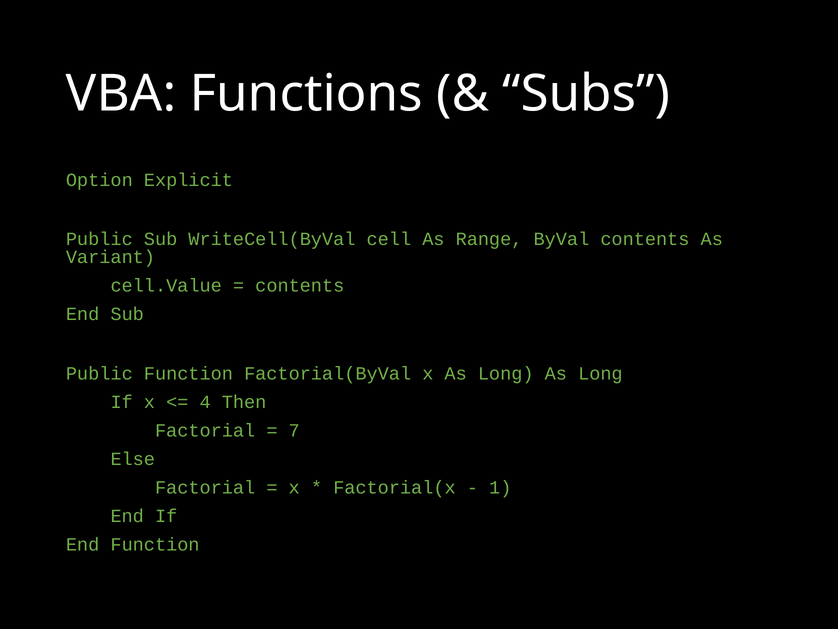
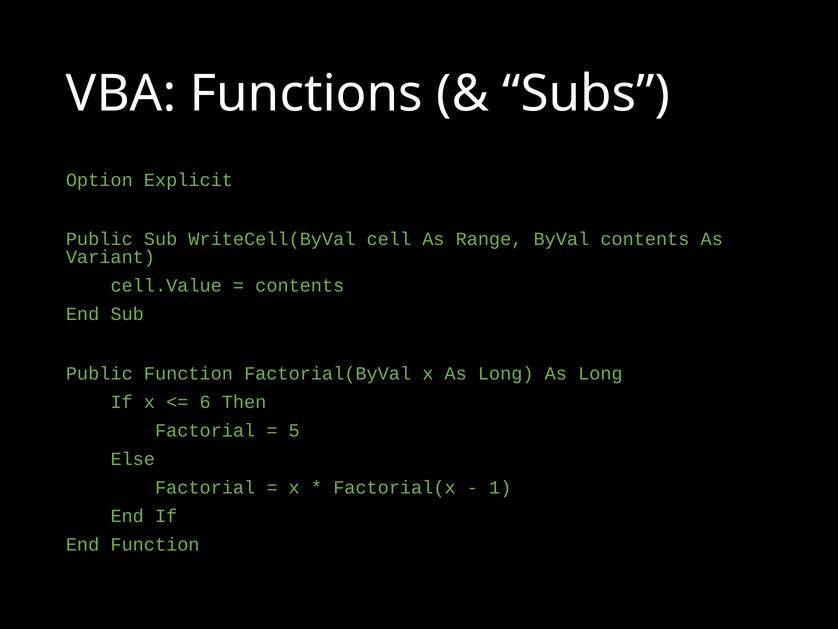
4: 4 -> 6
7: 7 -> 5
